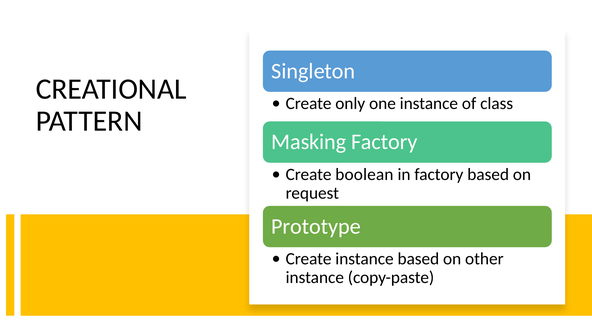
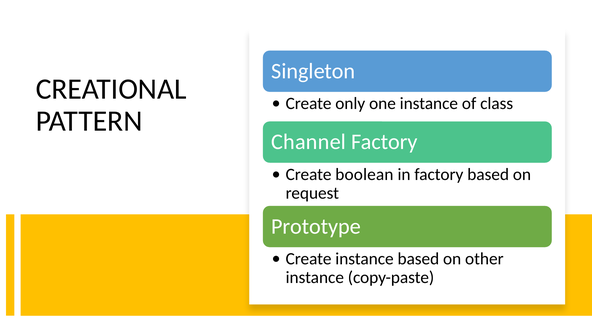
Masking: Masking -> Channel
